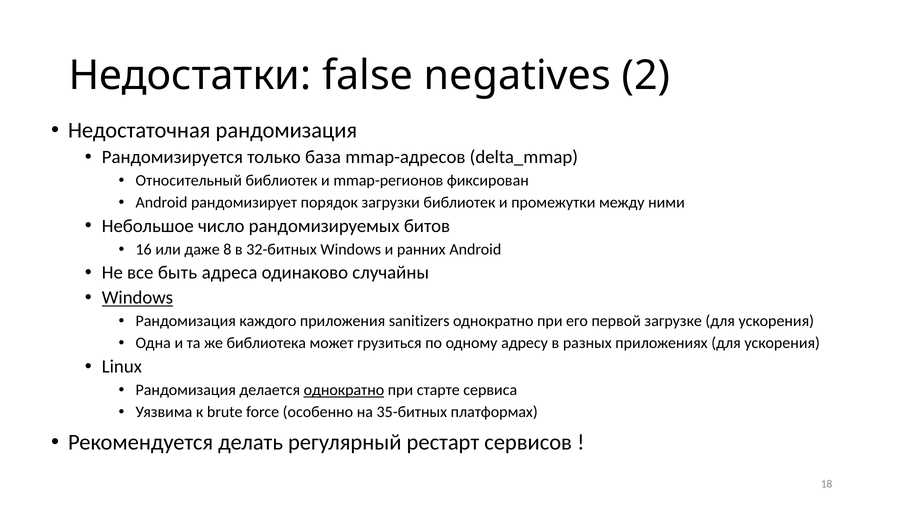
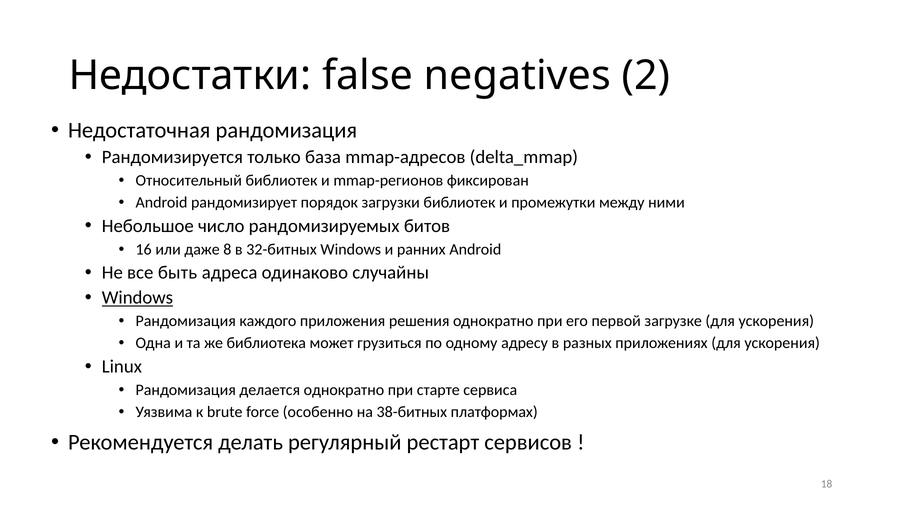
sanitizers: sanitizers -> решения
однократно at (344, 390) underline: present -> none
35-битных: 35-битных -> 38-битных
